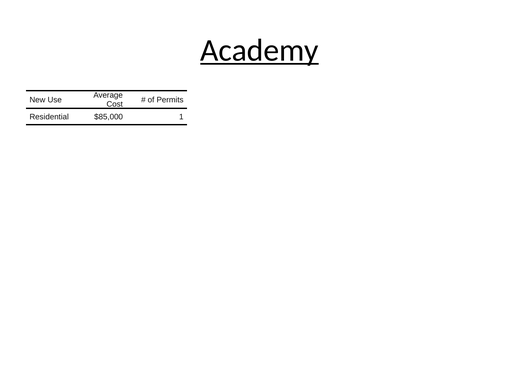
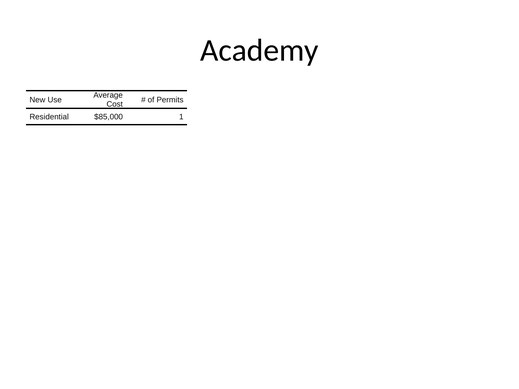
Academy underline: present -> none
